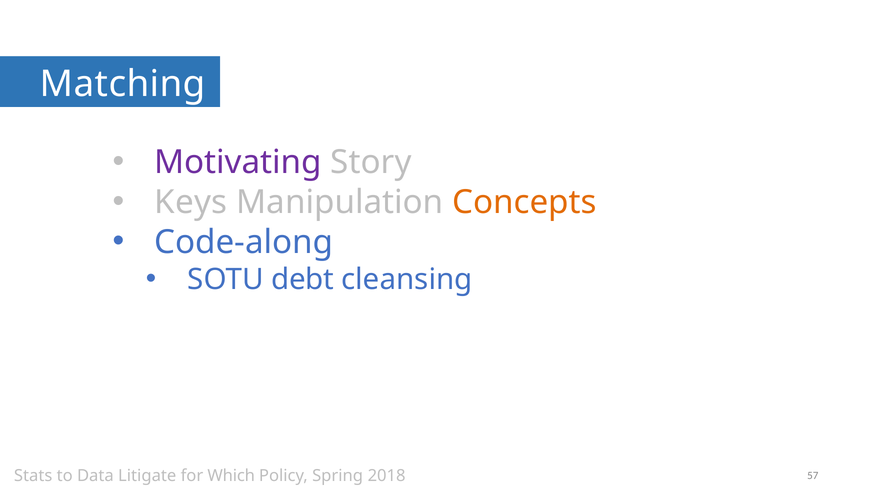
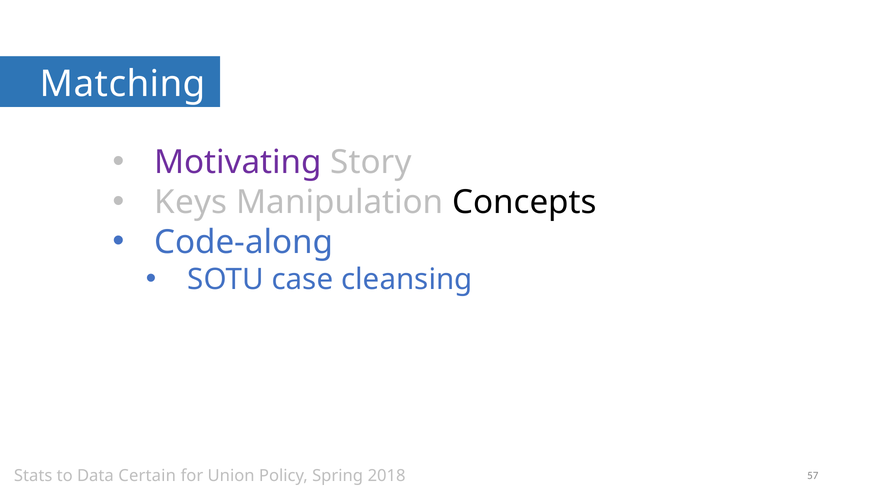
Concepts colour: orange -> black
debt: debt -> case
Litigate: Litigate -> Certain
Which: Which -> Union
